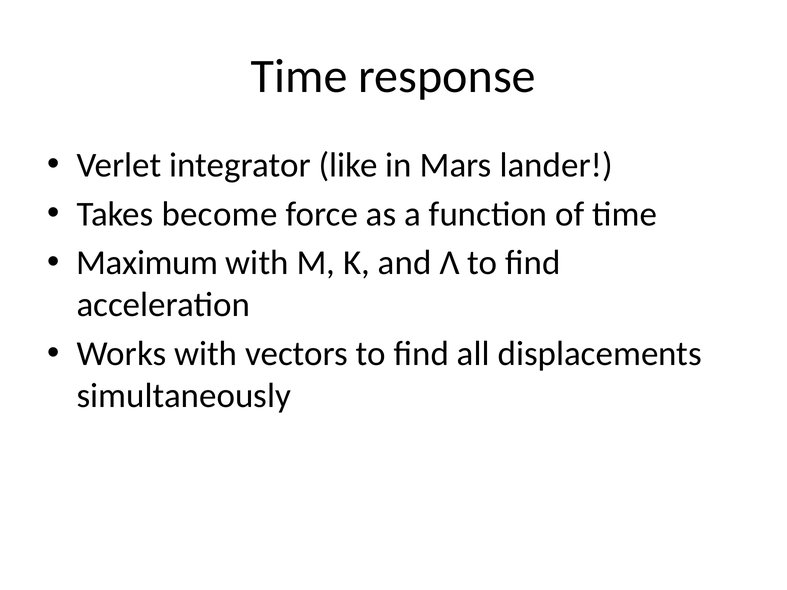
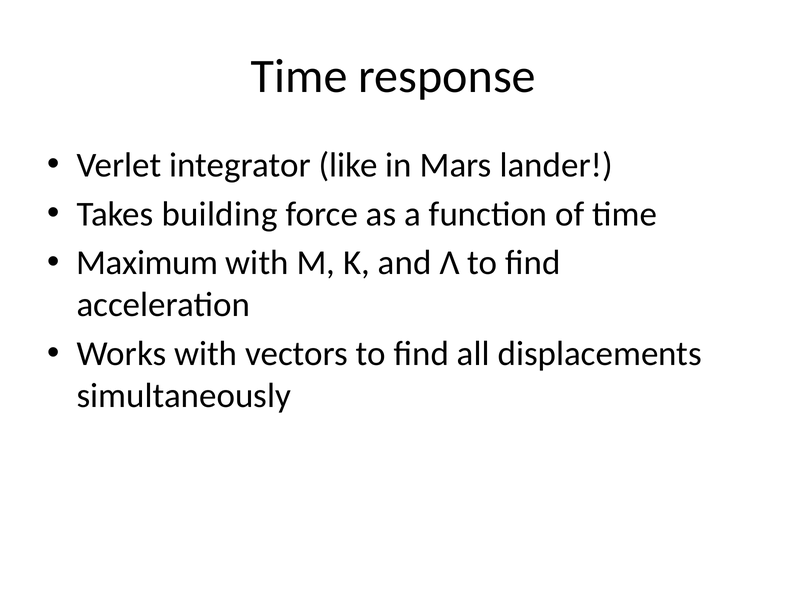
become: become -> building
